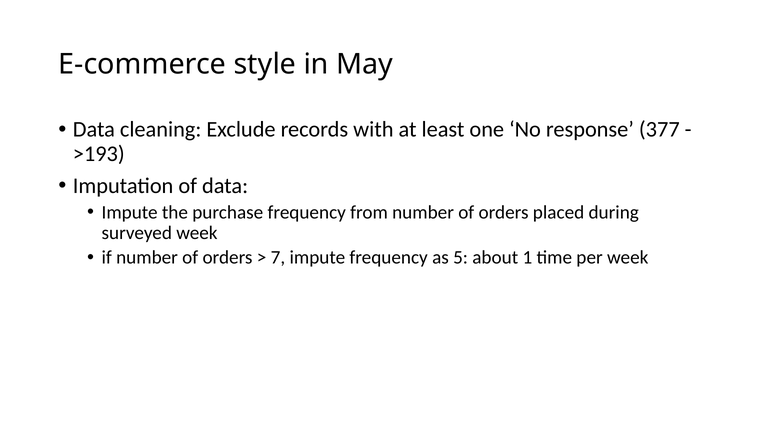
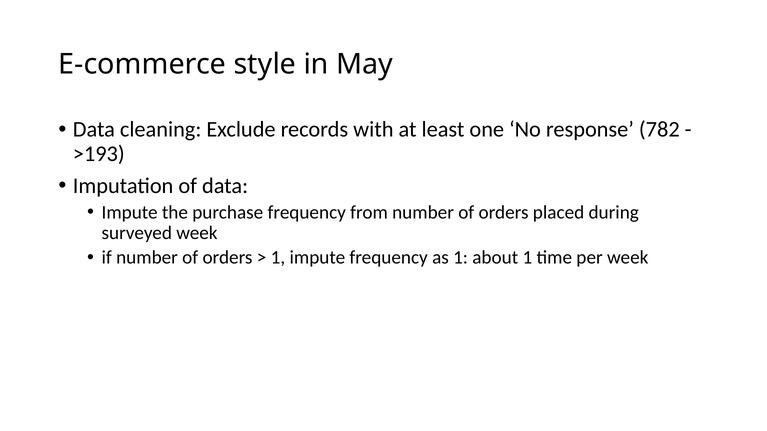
377: 377 -> 782
7 at (278, 258): 7 -> 1
as 5: 5 -> 1
